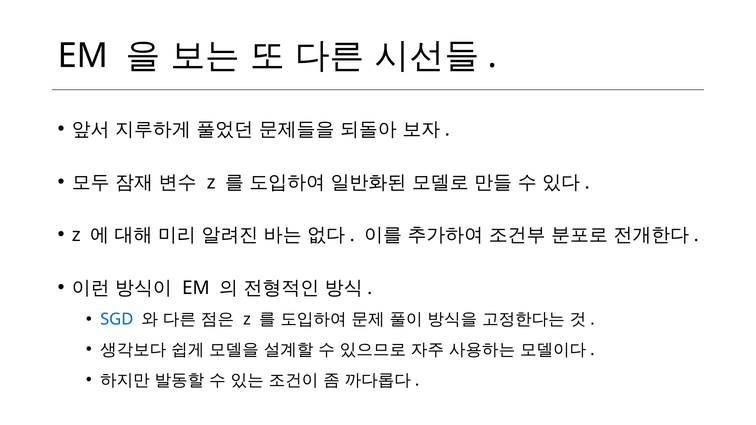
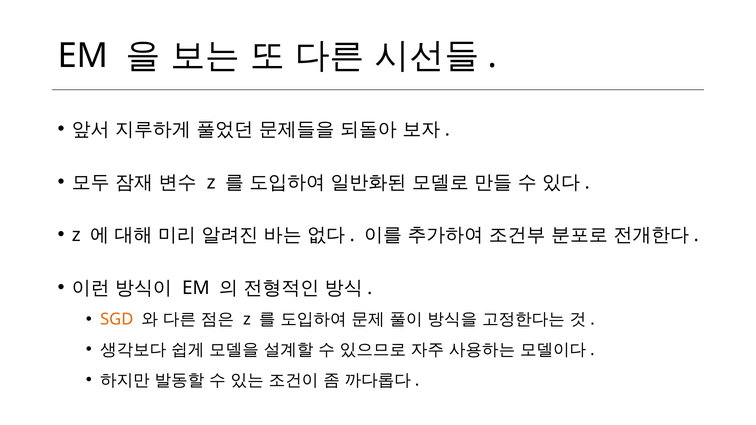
SGD colour: blue -> orange
